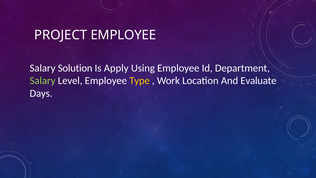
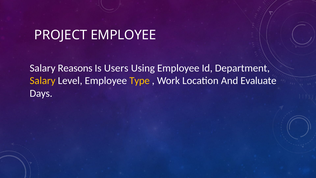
Solution: Solution -> Reasons
Apply: Apply -> Users
Salary at (43, 81) colour: light green -> yellow
